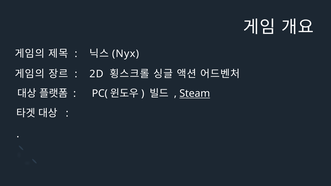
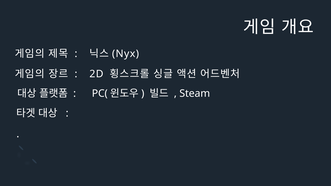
Steam underline: present -> none
